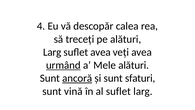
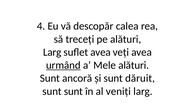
ancoră underline: present -> none
sfaturi: sfaturi -> dăruit
sunt vină: vină -> sunt
al suflet: suflet -> veniți
